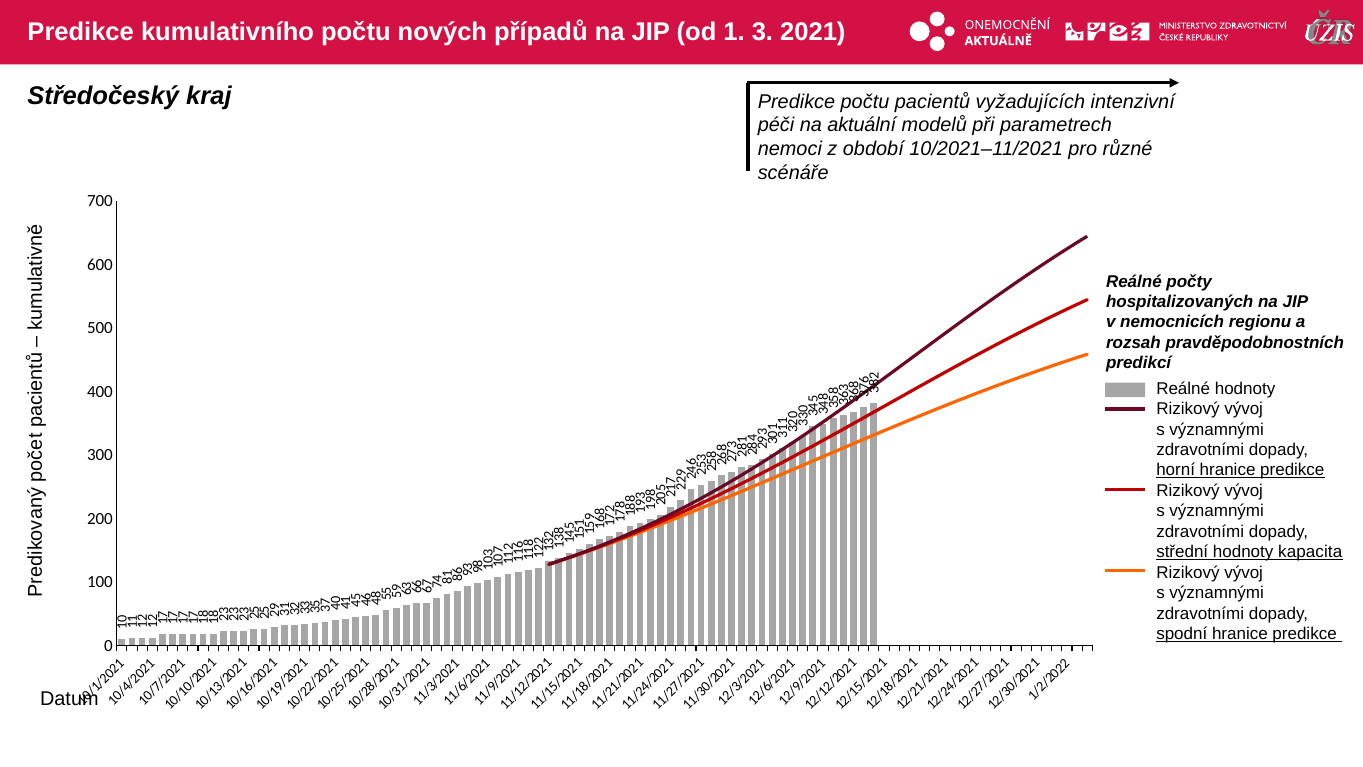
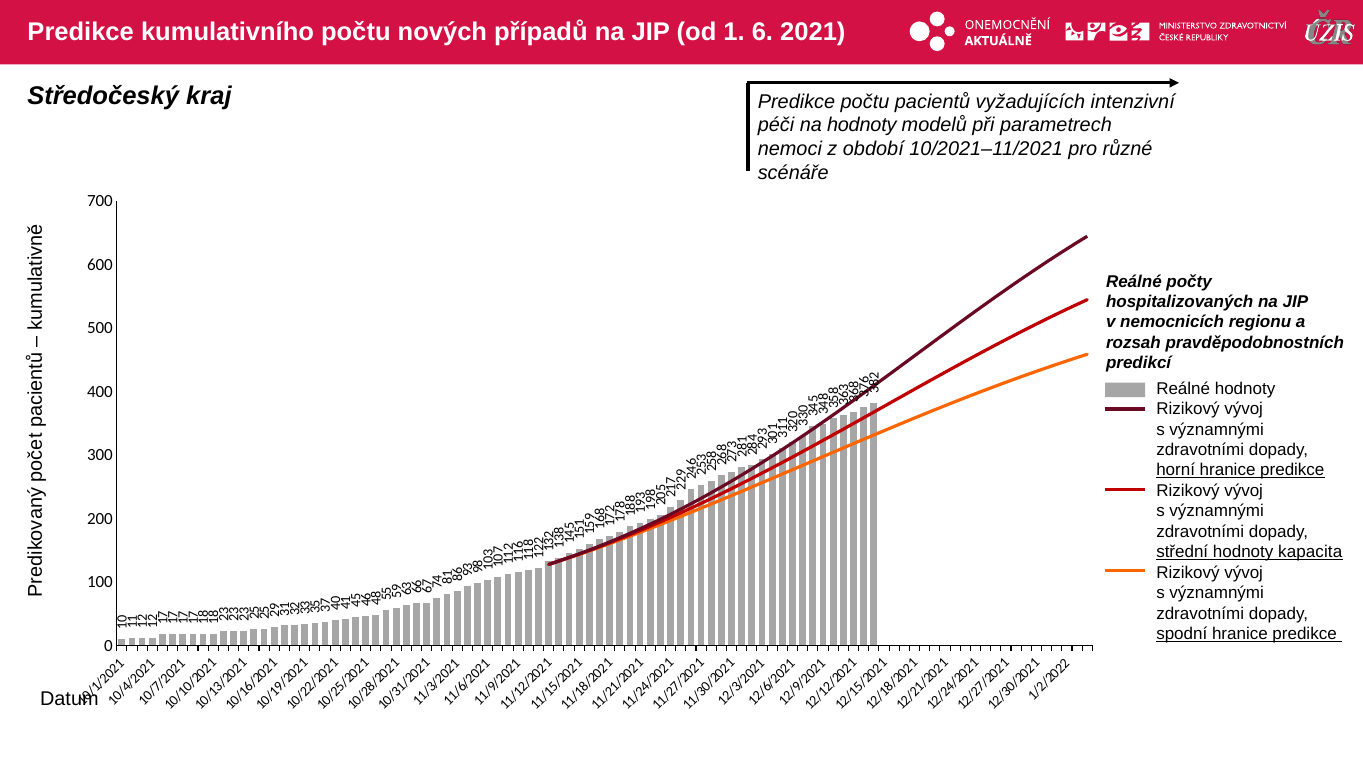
od 1 3: 3 -> 6
na aktuální: aktuální -> hodnoty
